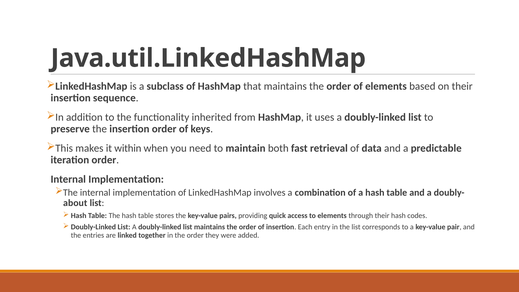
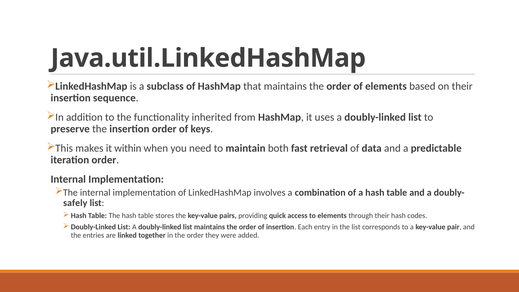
about: about -> safely
